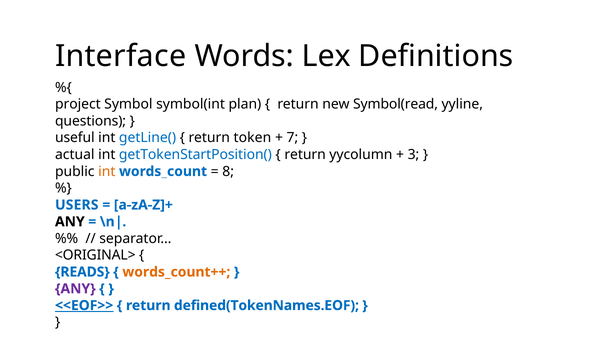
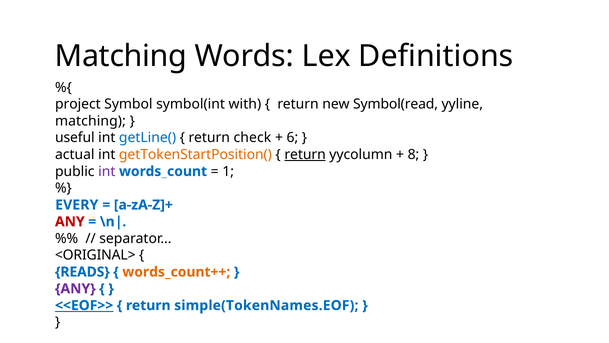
Interface at (121, 56): Interface -> Matching
plan: plan -> with
questions at (91, 121): questions -> matching
token: token -> check
7: 7 -> 6
getTokenStartPosition( colour: blue -> orange
return at (305, 154) underline: none -> present
3: 3 -> 8
int at (107, 171) colour: orange -> purple
8: 8 -> 1
USERS: USERS -> EVERY
ANY at (70, 221) colour: black -> red
defined(TokenNames.EOF: defined(TokenNames.EOF -> simple(TokenNames.EOF
